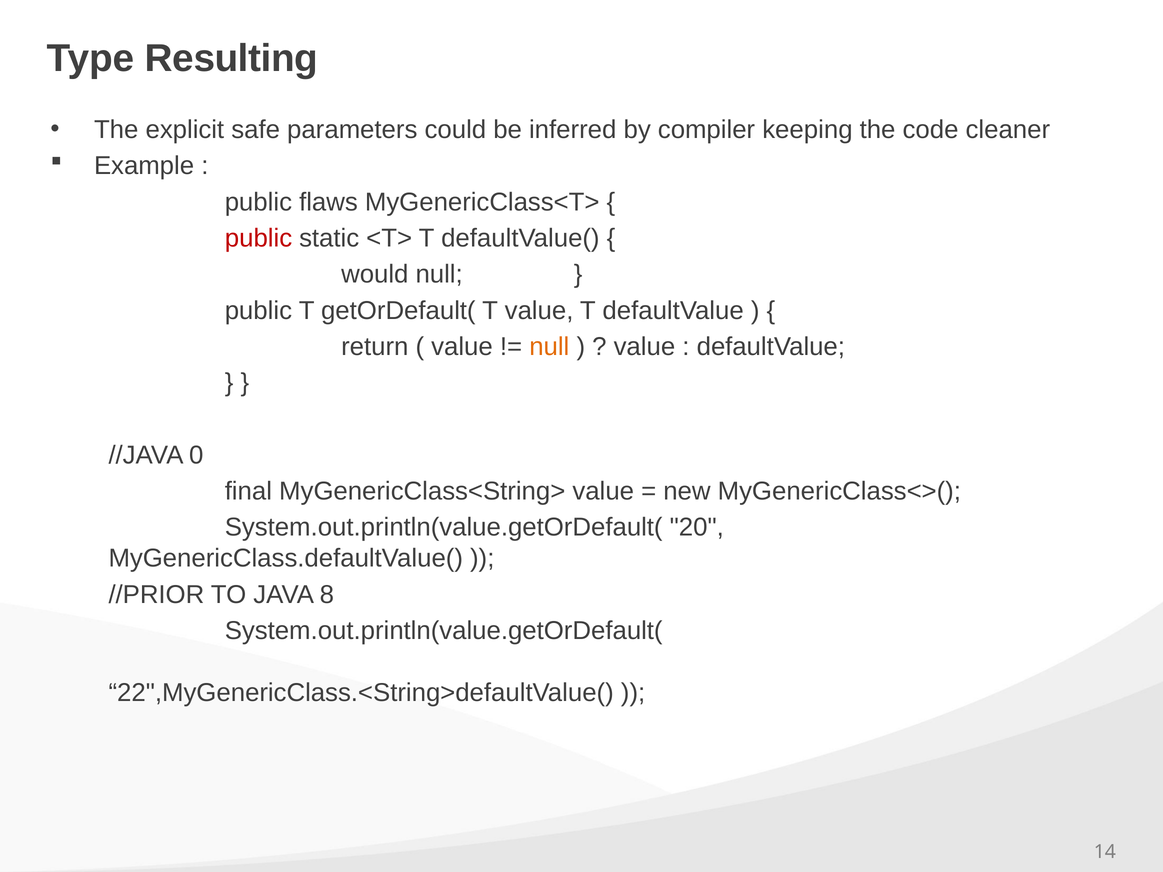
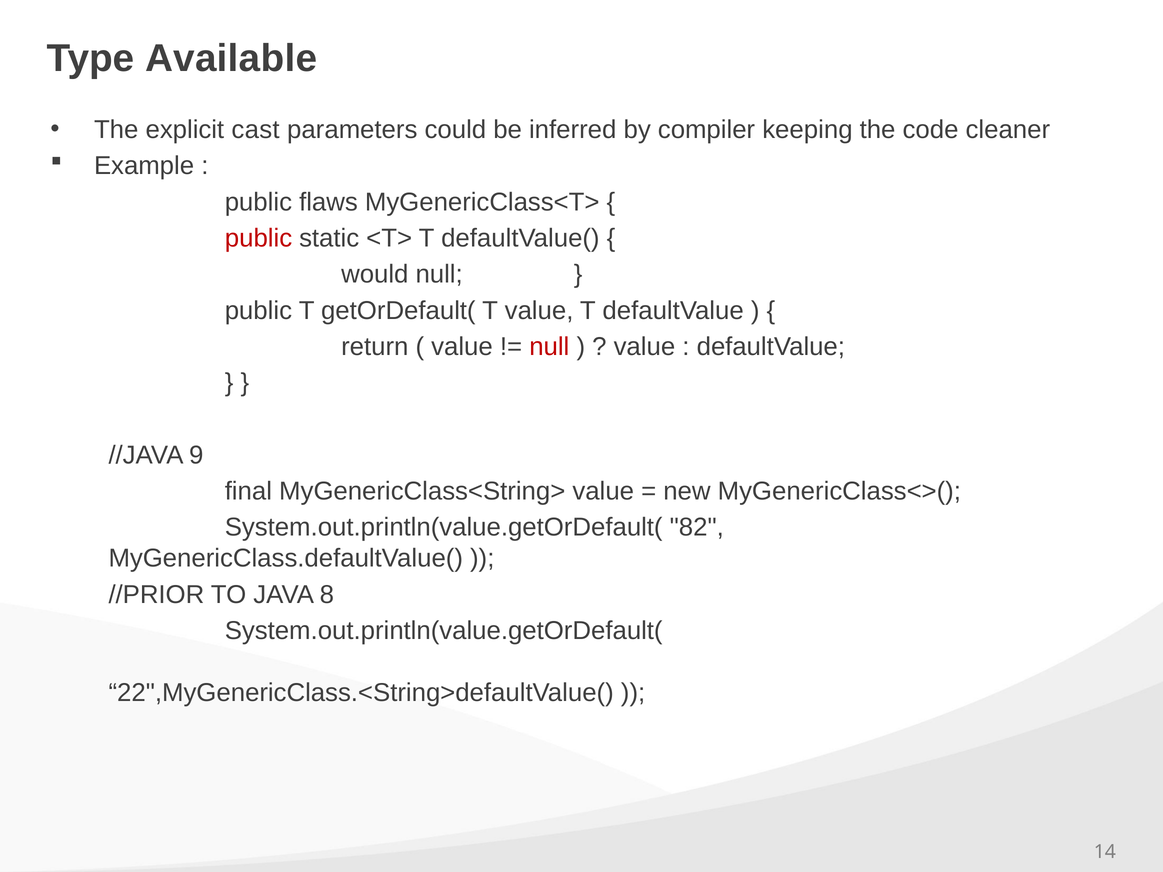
Resulting: Resulting -> Available
safe: safe -> cast
null at (549, 347) colour: orange -> red
0: 0 -> 9
20: 20 -> 82
